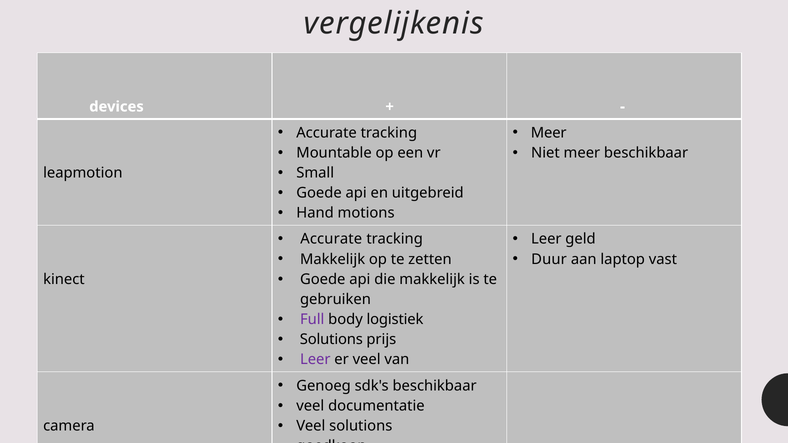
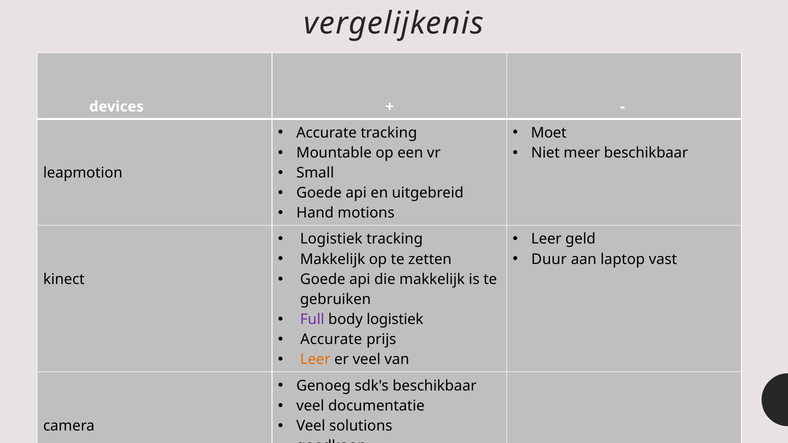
Meer at (549, 133): Meer -> Moet
Accurate at (331, 239): Accurate -> Logistiek
Solutions at (331, 340): Solutions -> Accurate
Leer at (315, 360) colour: purple -> orange
